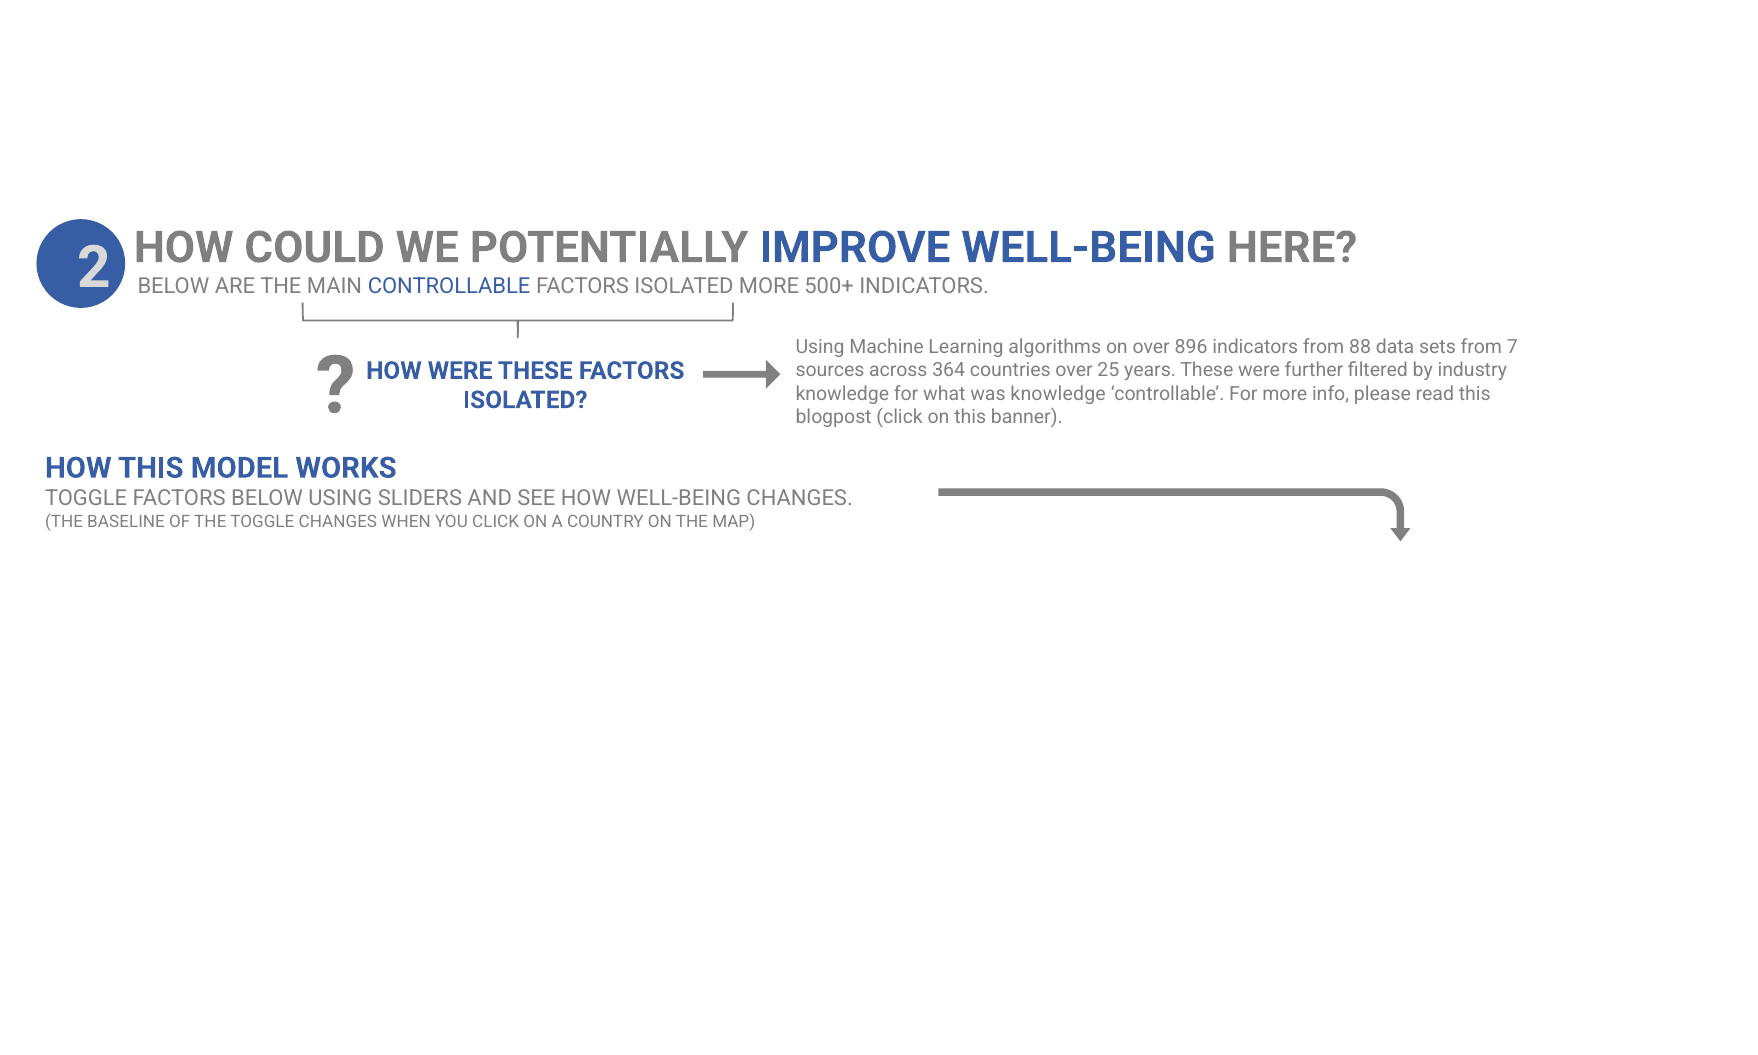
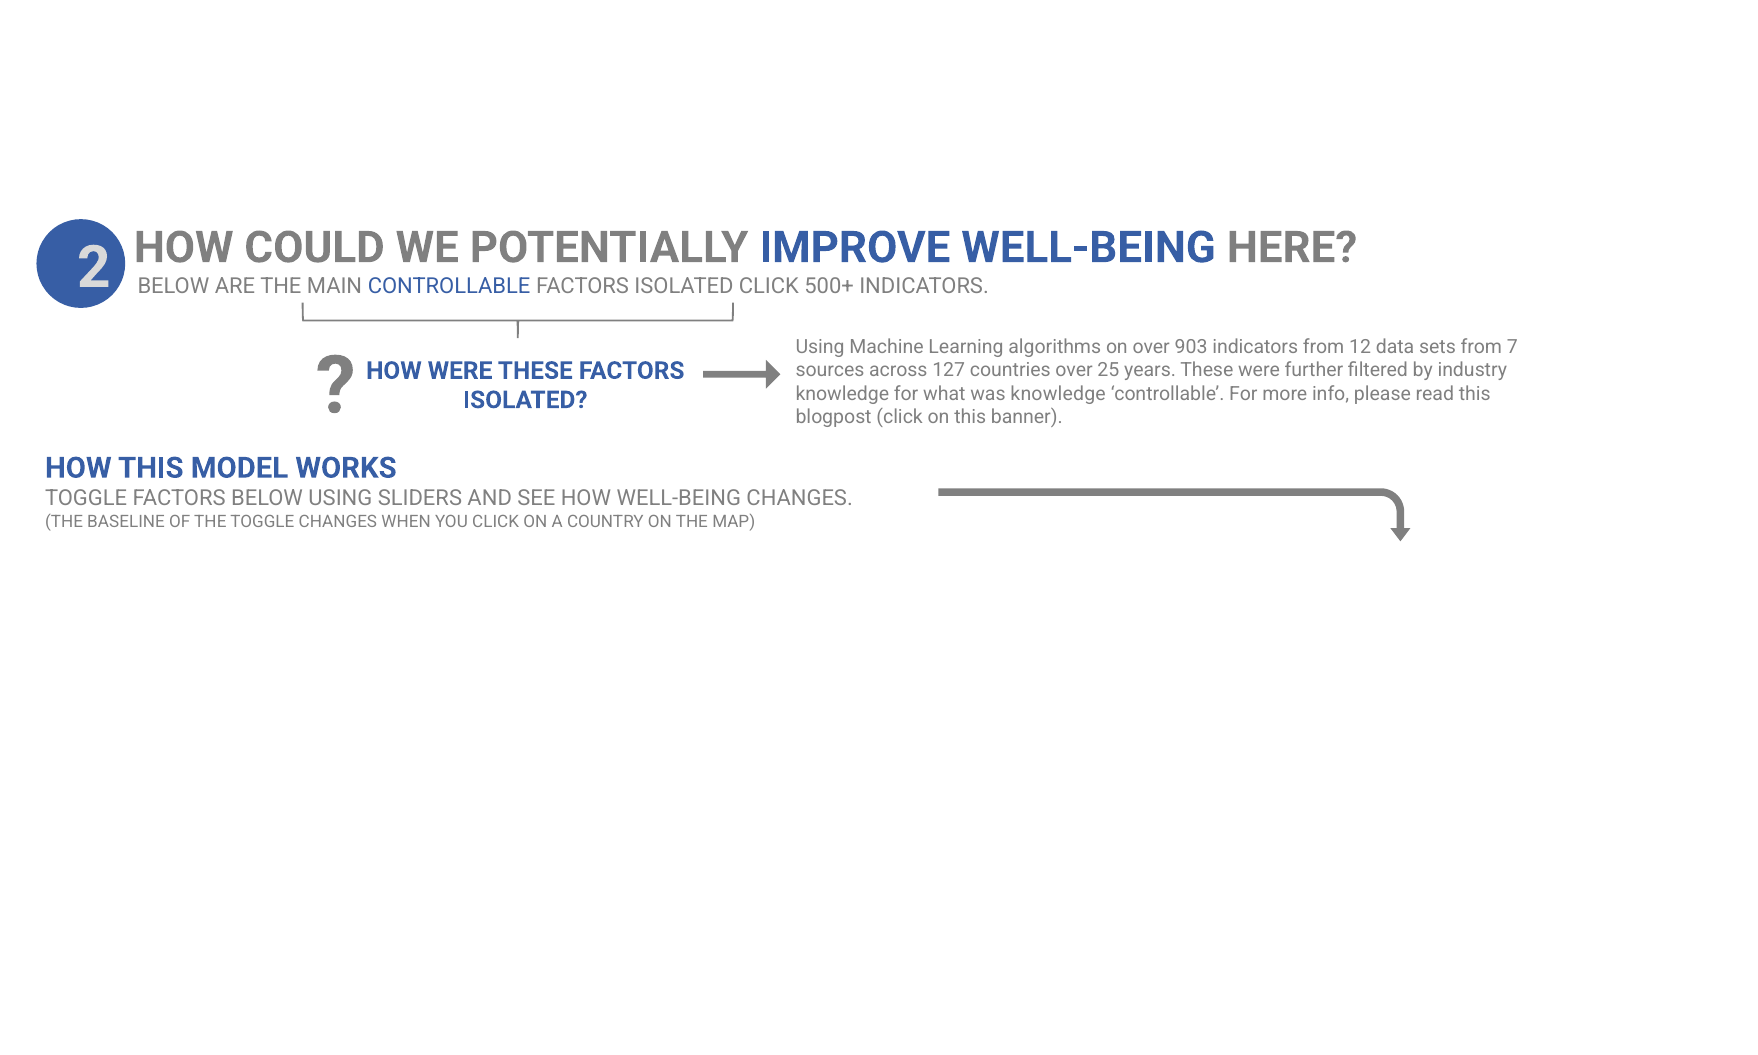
ISOLATED MORE: MORE -> CLICK
896: 896 -> 903
88: 88 -> 12
364: 364 -> 127
